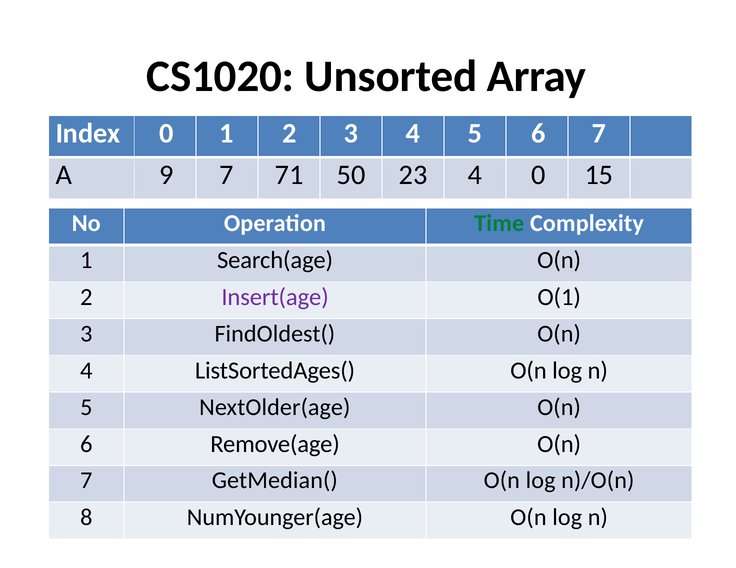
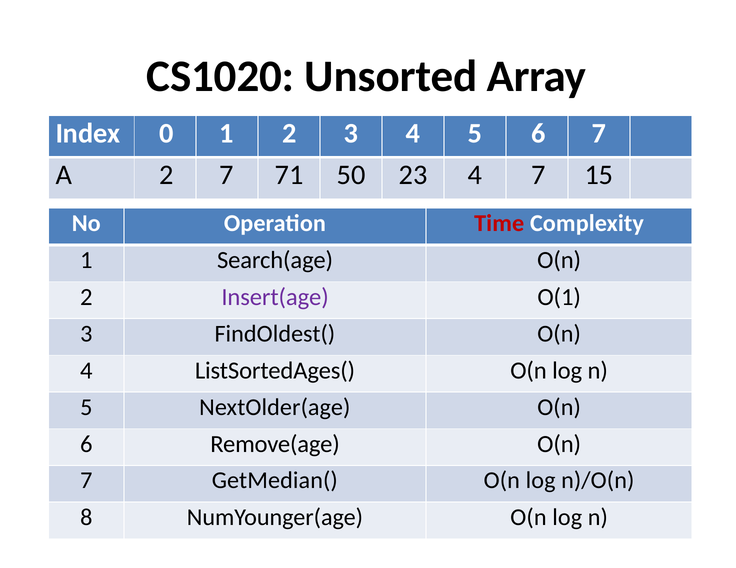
A 9: 9 -> 2
4 0: 0 -> 7
Time colour: green -> red
